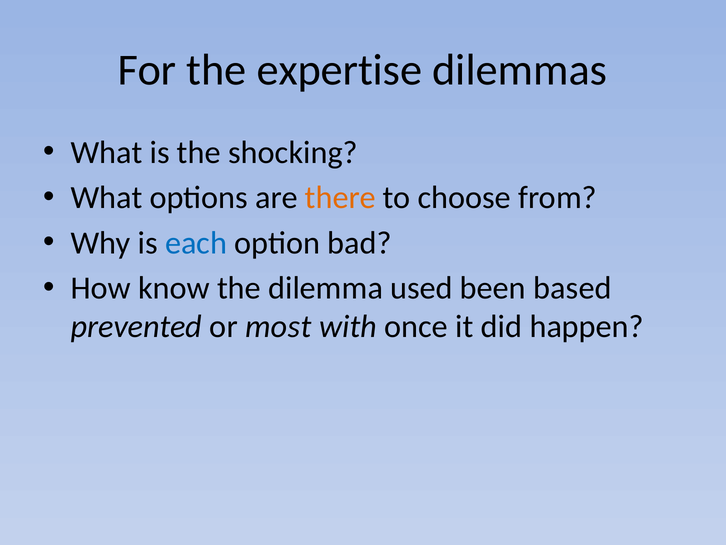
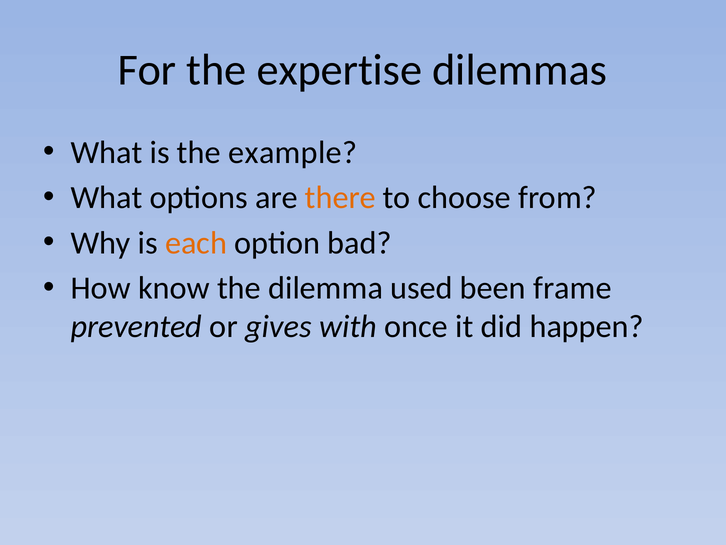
shocking: shocking -> example
each colour: blue -> orange
based: based -> frame
most: most -> gives
